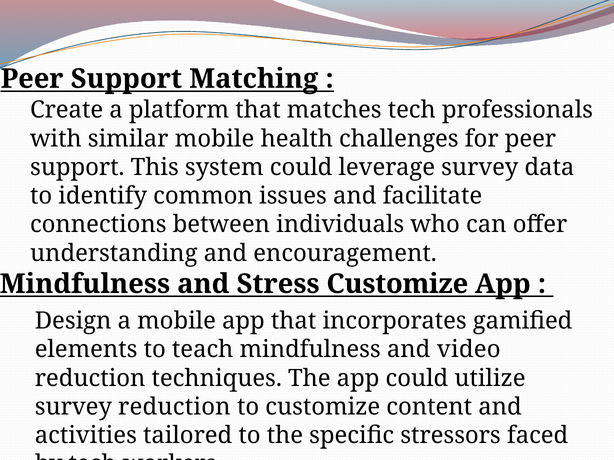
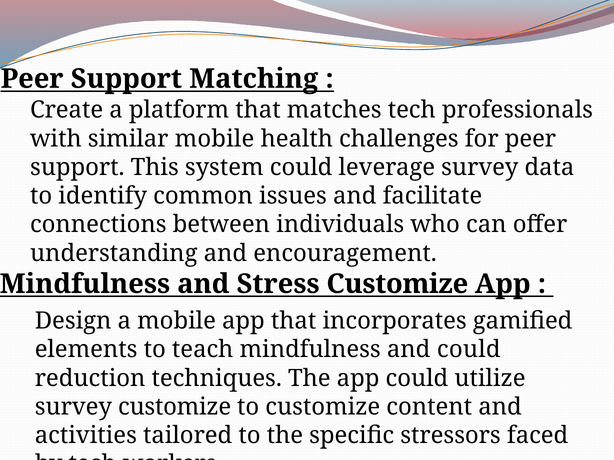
and video: video -> could
survey reduction: reduction -> customize
